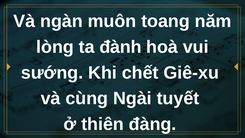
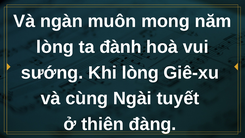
toang: toang -> mong
Khi chết: chết -> lòng
